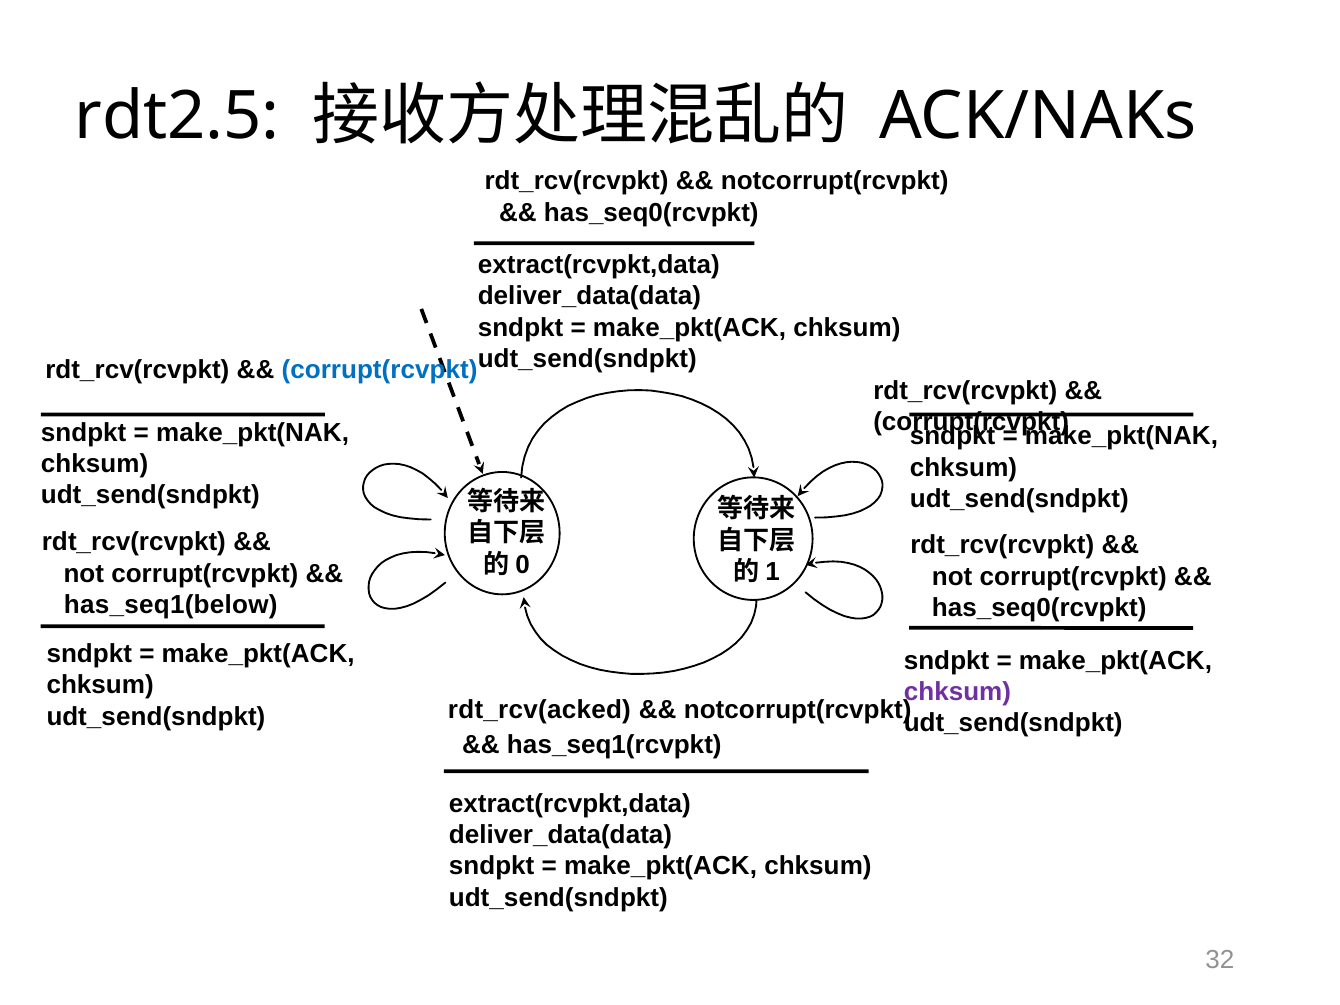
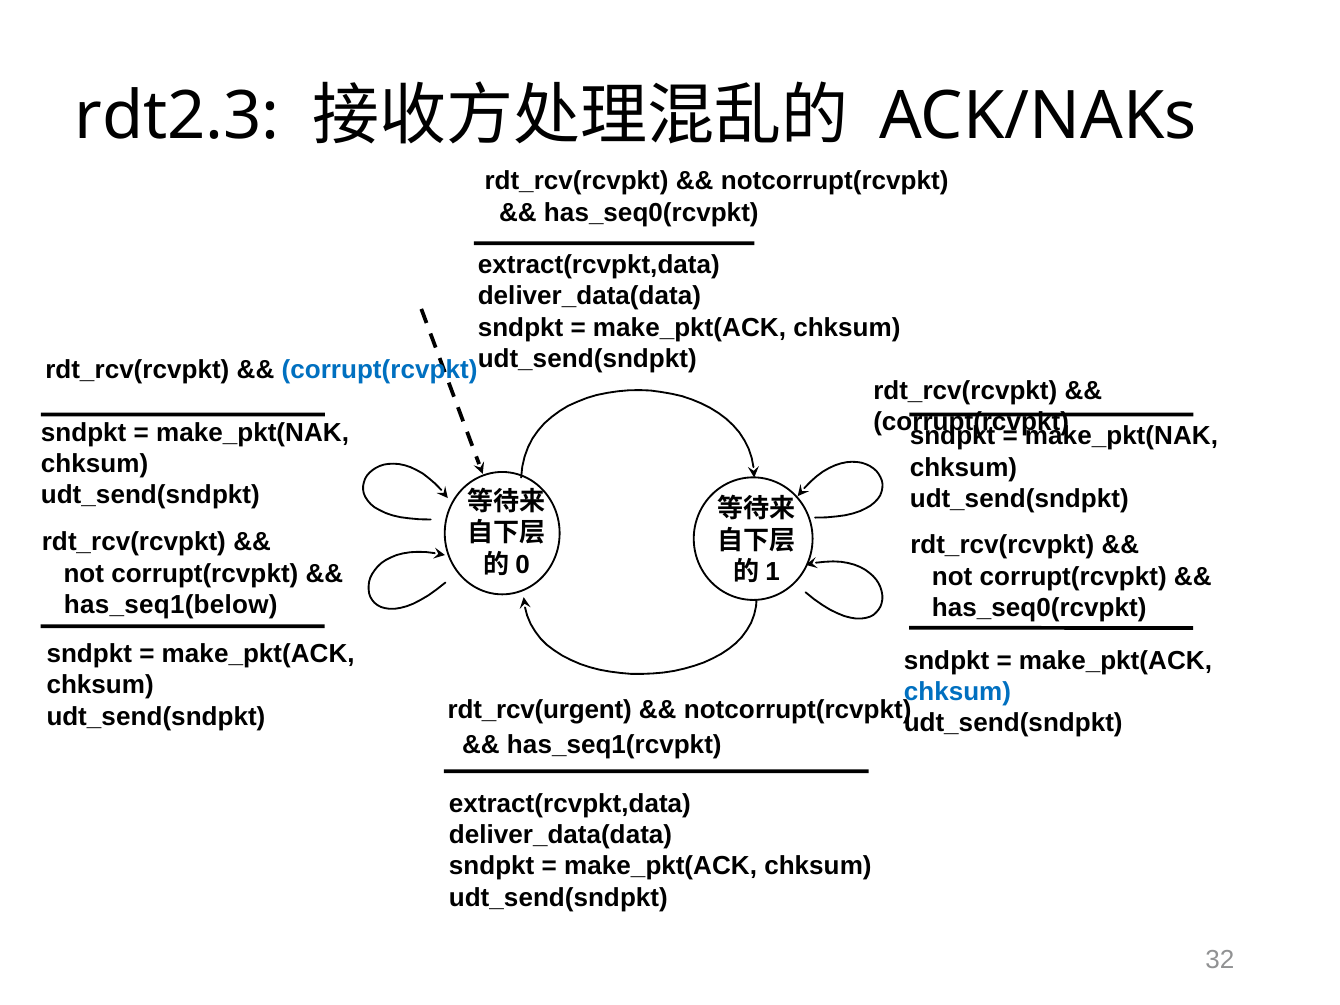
rdt2.5: rdt2.5 -> rdt2.3
chksum at (957, 692) colour: purple -> blue
rdt_rcv(acked: rdt_rcv(acked -> rdt_rcv(urgent
